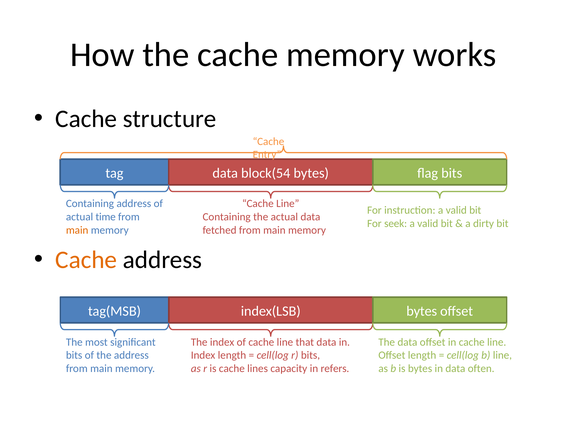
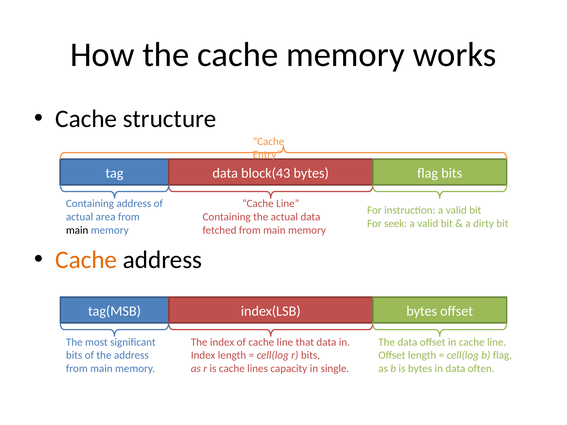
block(54: block(54 -> block(43
time: time -> area
main at (77, 230) colour: orange -> black
b line: line -> flag
refers: refers -> single
